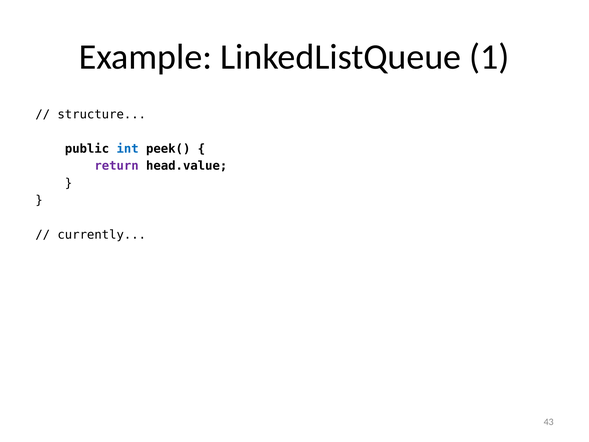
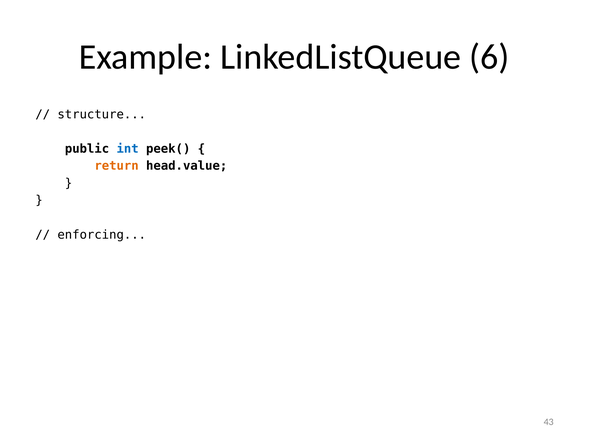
1: 1 -> 6
return colour: purple -> orange
currently: currently -> enforcing
